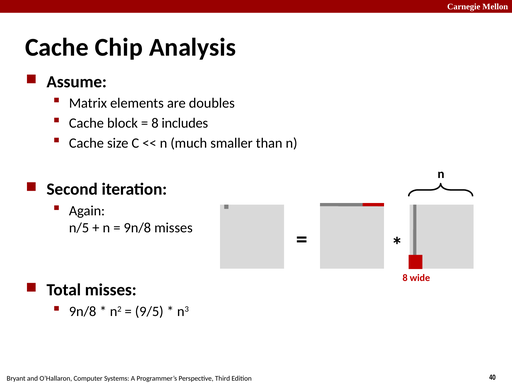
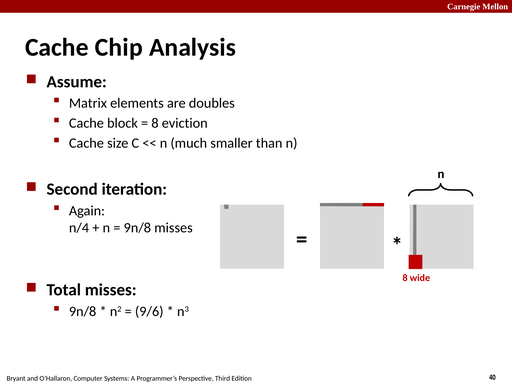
includes: includes -> eviction
n/5: n/5 -> n/4
9/5: 9/5 -> 9/6
